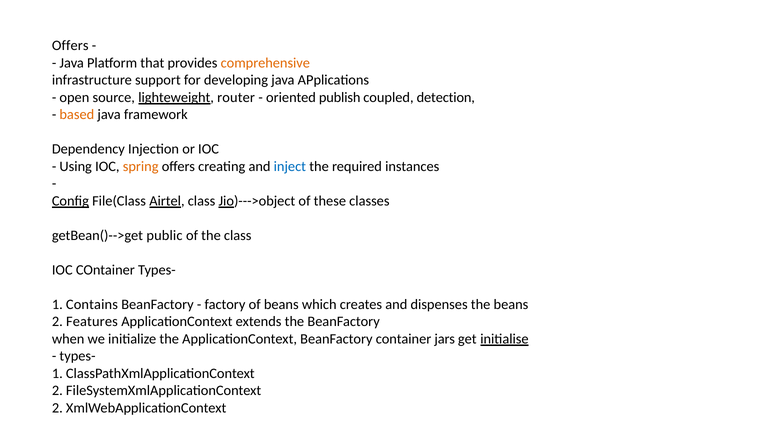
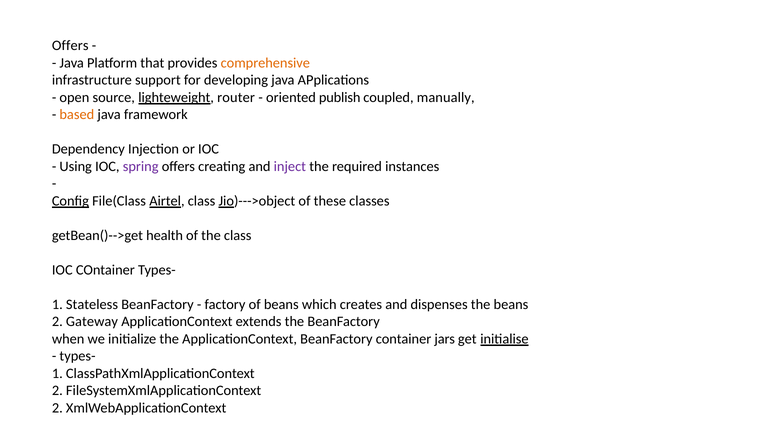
detection: detection -> manually
spring colour: orange -> purple
inject colour: blue -> purple
public: public -> health
Contains: Contains -> Stateless
Features: Features -> Gateway
